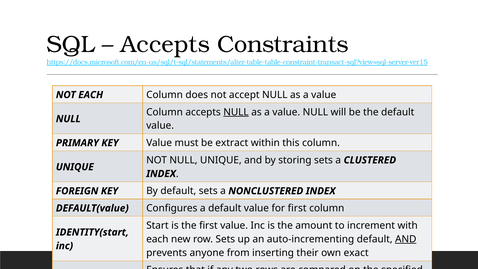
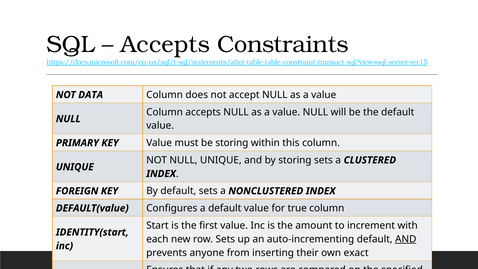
NOT EACH: EACH -> DATA
NULL at (236, 112) underline: present -> none
be extract: extract -> storing
for first: first -> true
